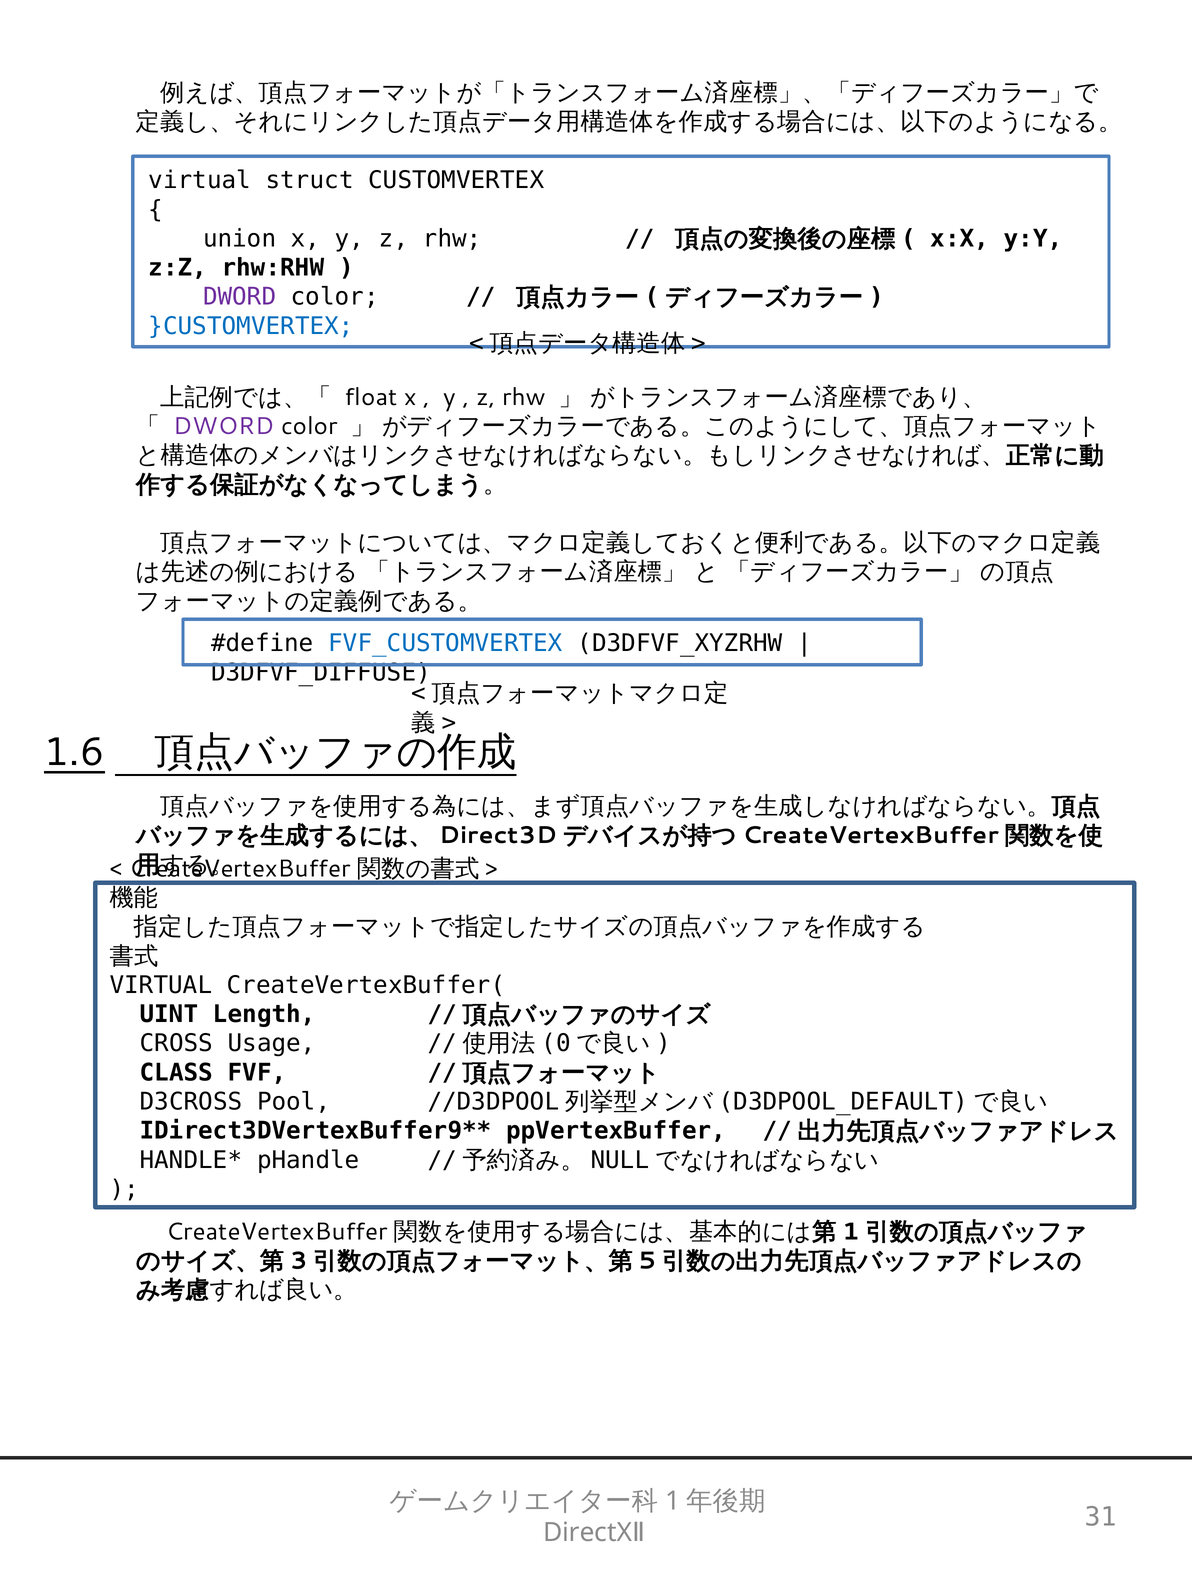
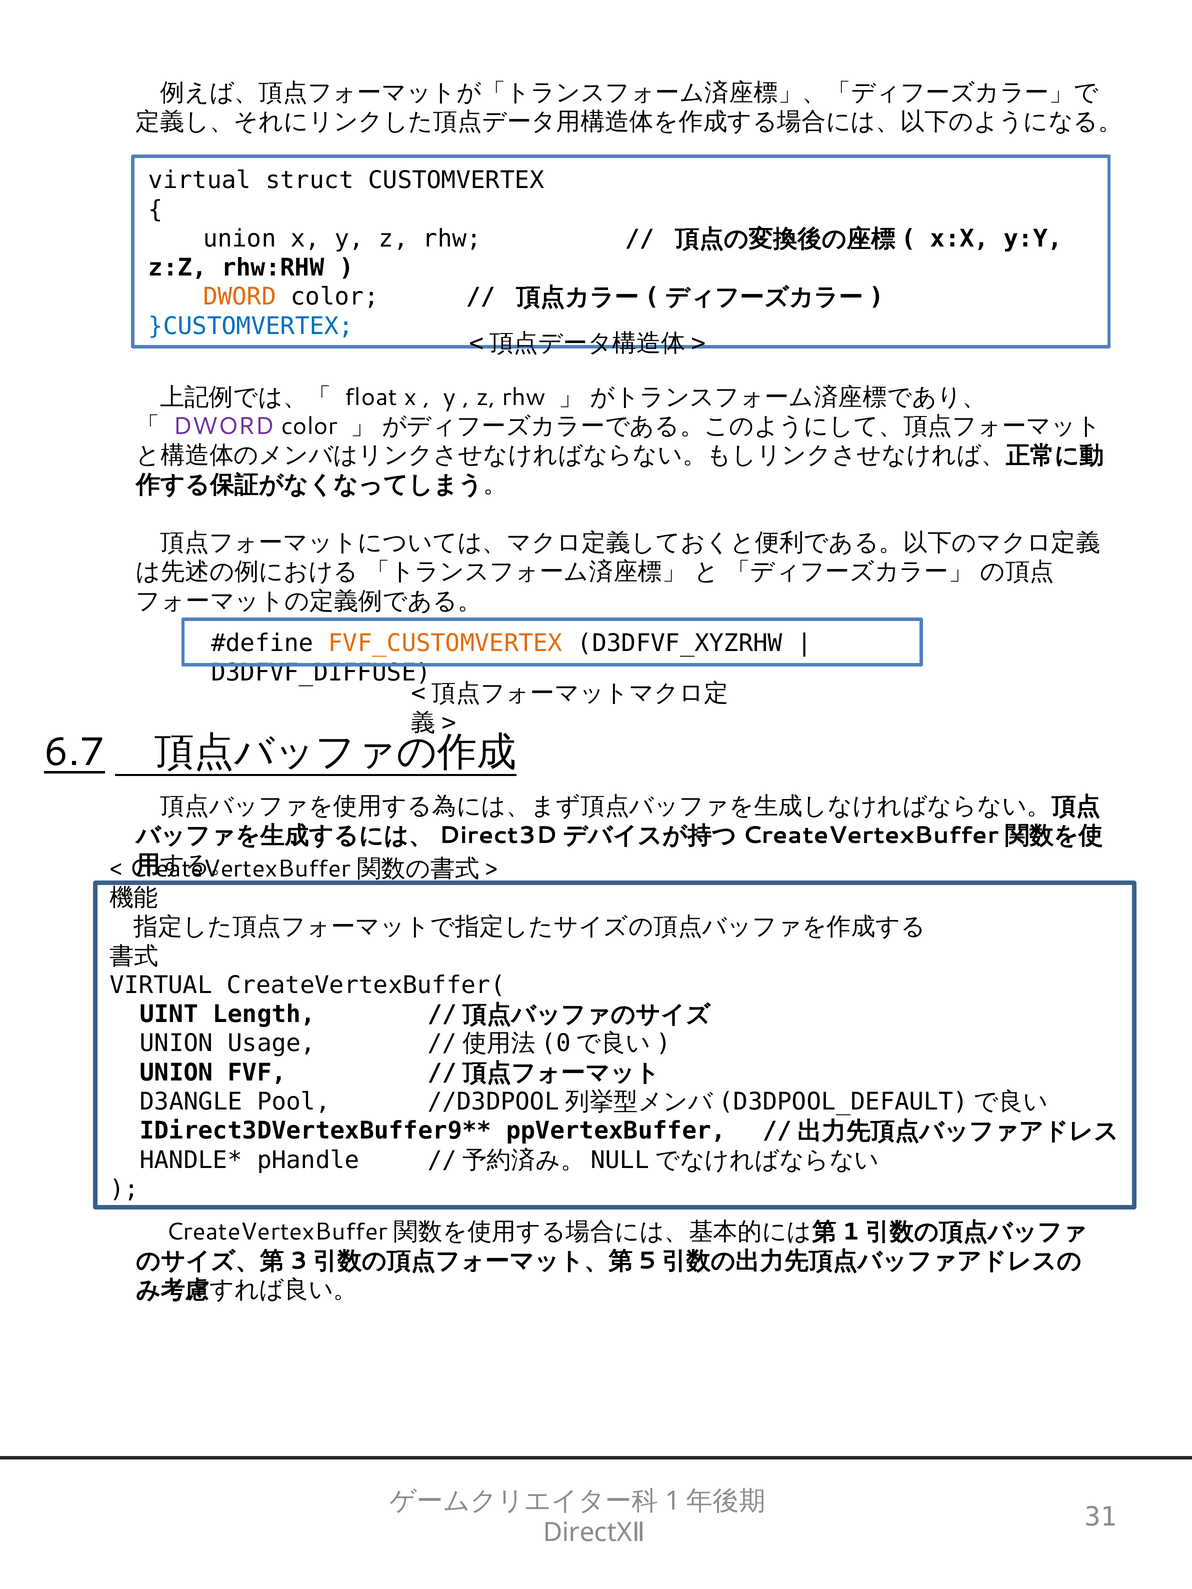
DWORD at (240, 297) colour: purple -> orange
FVF_CUSTOMVERTEX colour: blue -> orange
1.6: 1.6 -> 6.7
CROSS at (176, 1044): CROSS -> UNION
CLASS at (176, 1073): CLASS -> UNION
D3CROSS: D3CROSS -> D3ANGLE
